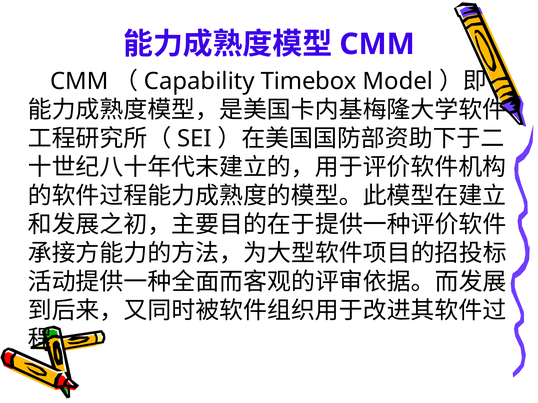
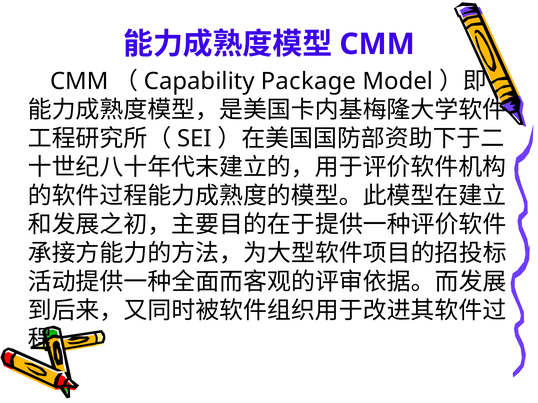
Timebox: Timebox -> Package
